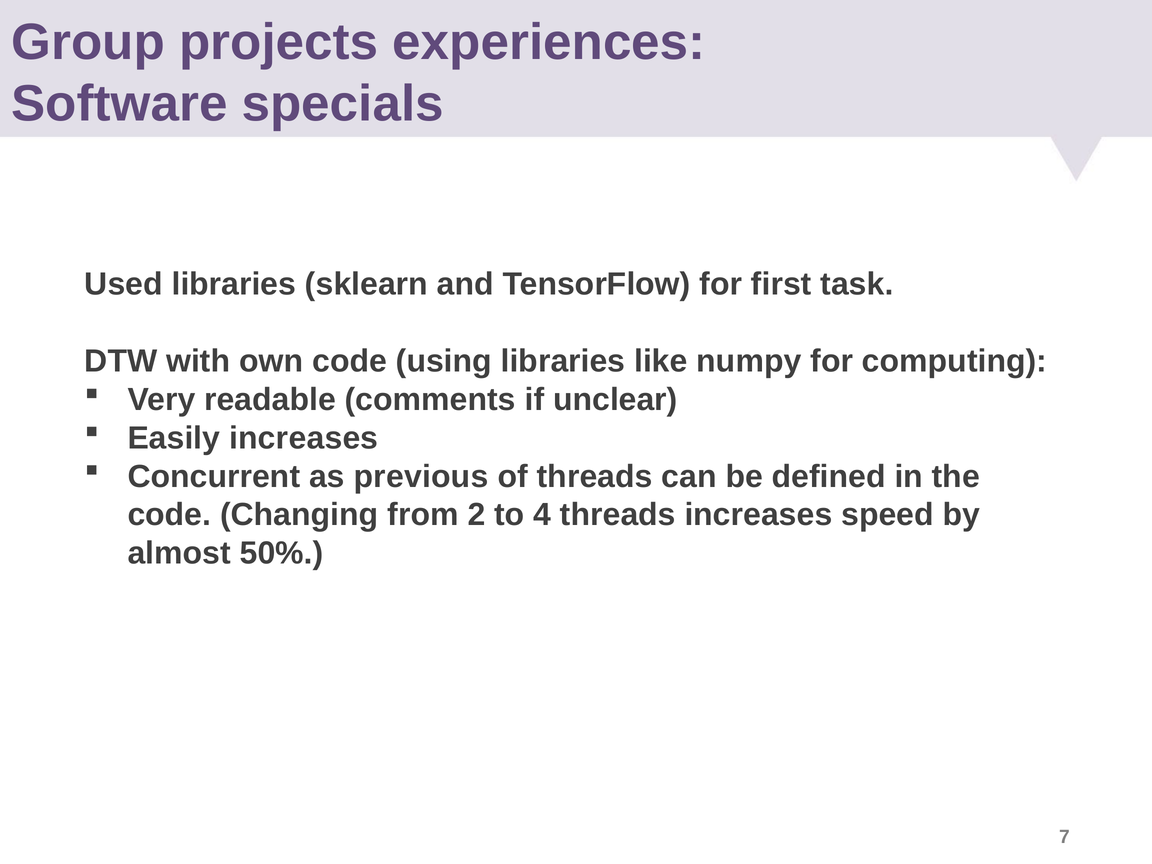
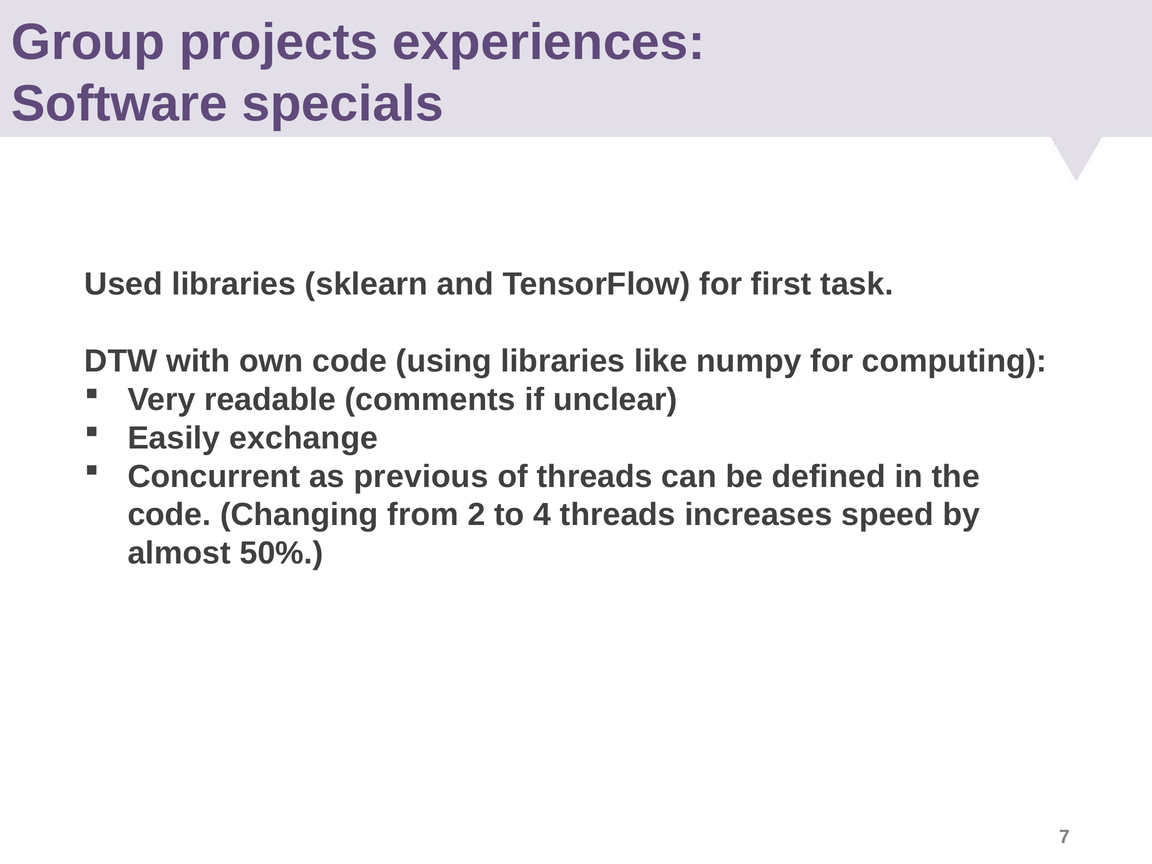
Easily increases: increases -> exchange
